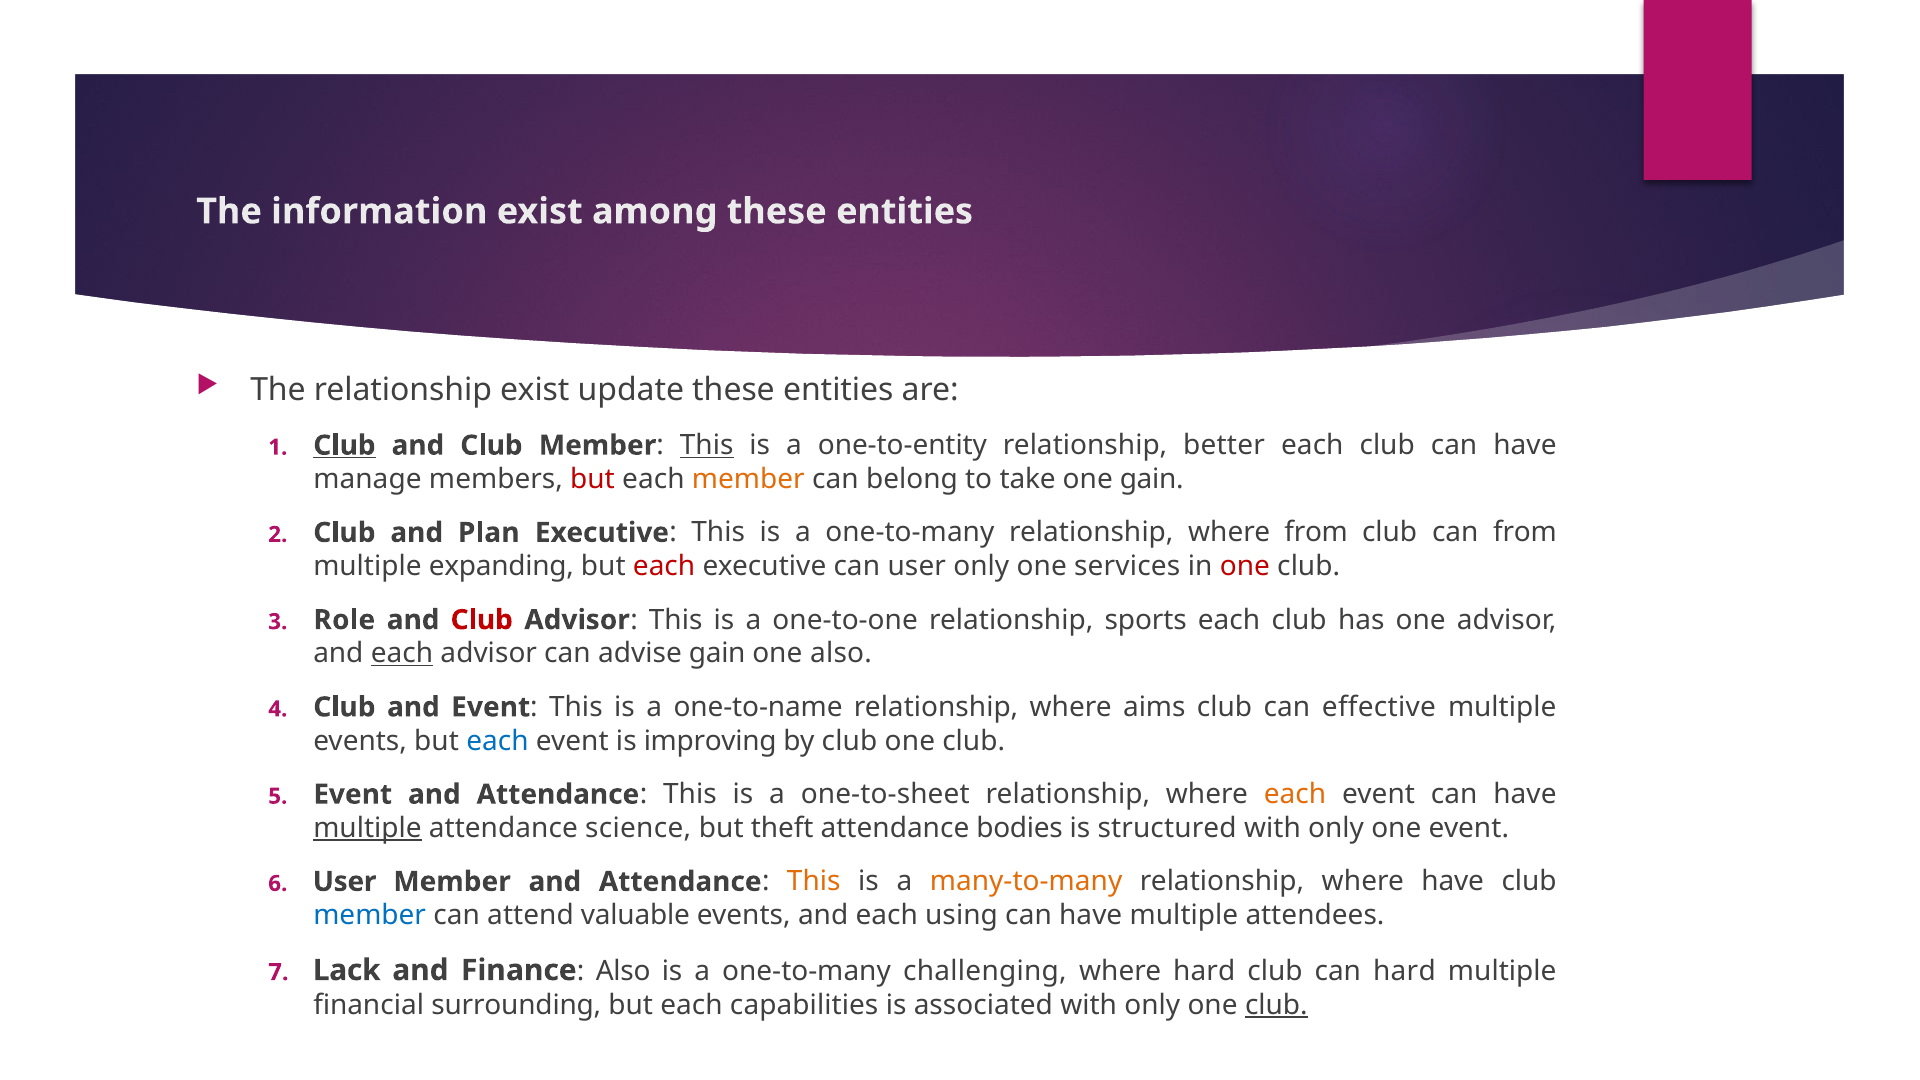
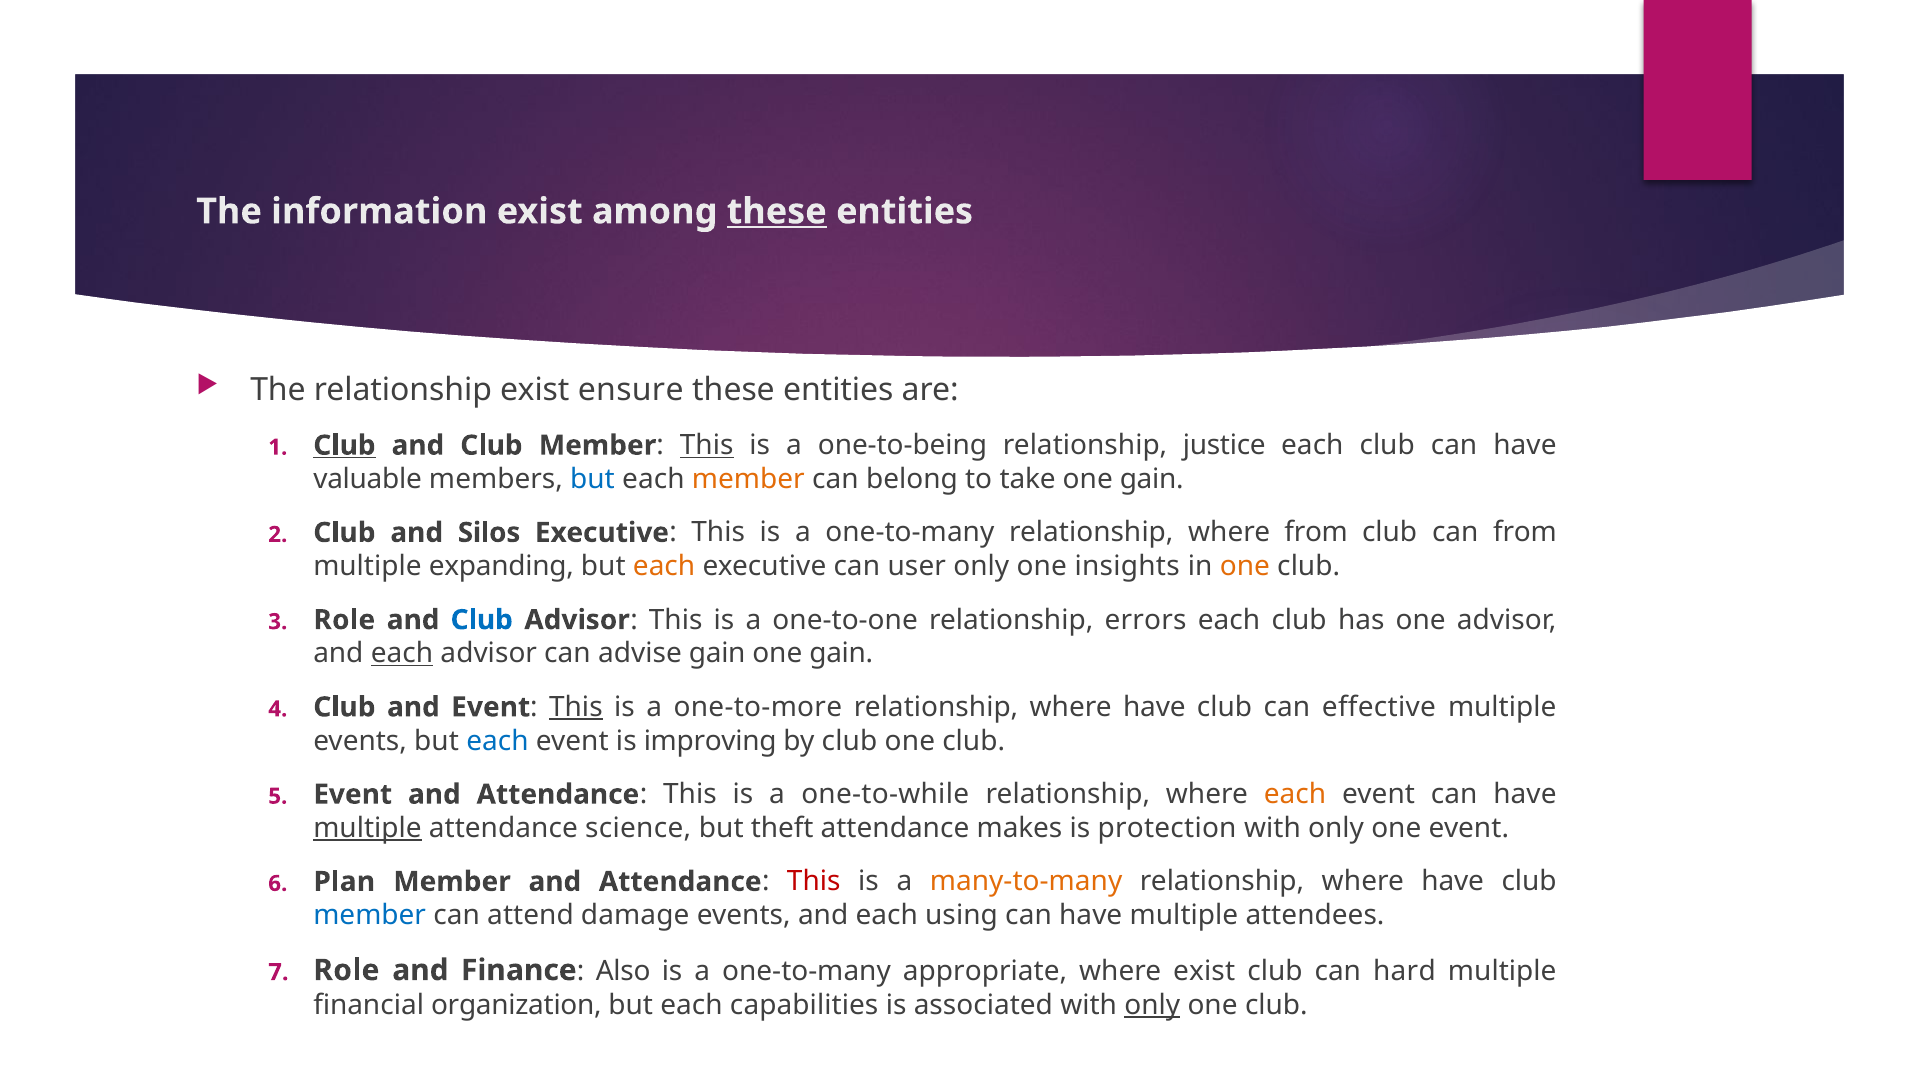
these at (777, 211) underline: none -> present
update: update -> ensure
one-to-entity: one-to-entity -> one-to-being
better: better -> justice
manage: manage -> valuable
but at (592, 479) colour: red -> blue
Plan: Plan -> Silos
each at (664, 566) colour: red -> orange
services: services -> insights
one at (1245, 566) colour: red -> orange
Club at (482, 620) colour: red -> blue
sports: sports -> errors
also at (841, 654): also -> gain
This at (576, 707) underline: none -> present
one-to-name: one-to-name -> one-to-more
aims at (1154, 707): aims -> have
one-to-sheet: one-to-sheet -> one-to-while
bodies: bodies -> makes
structured: structured -> protection
User at (345, 882): User -> Plan
This at (814, 882) colour: orange -> red
valuable: valuable -> damage
Lack at (347, 970): Lack -> Role
challenging: challenging -> appropriate
where hard: hard -> exist
surrounding: surrounding -> organization
only at (1152, 1005) underline: none -> present
club at (1276, 1005) underline: present -> none
